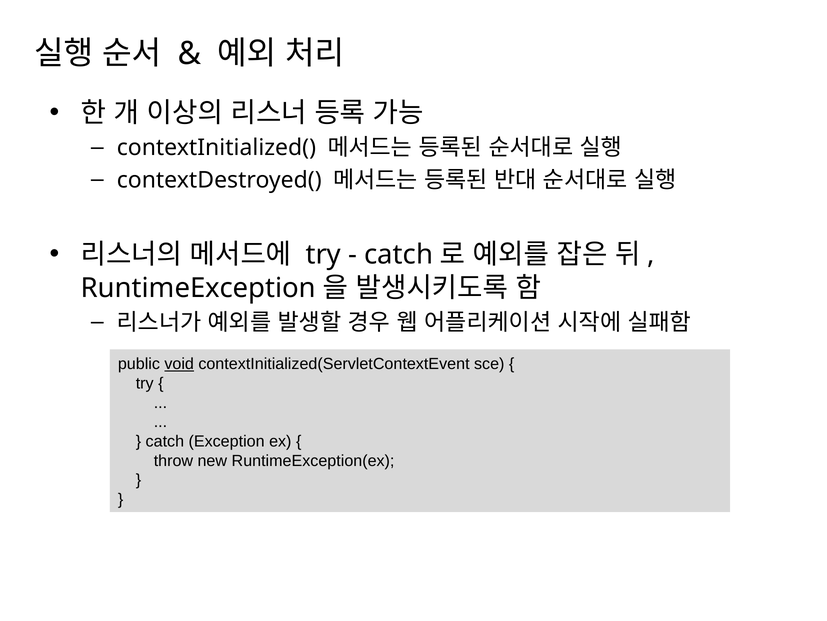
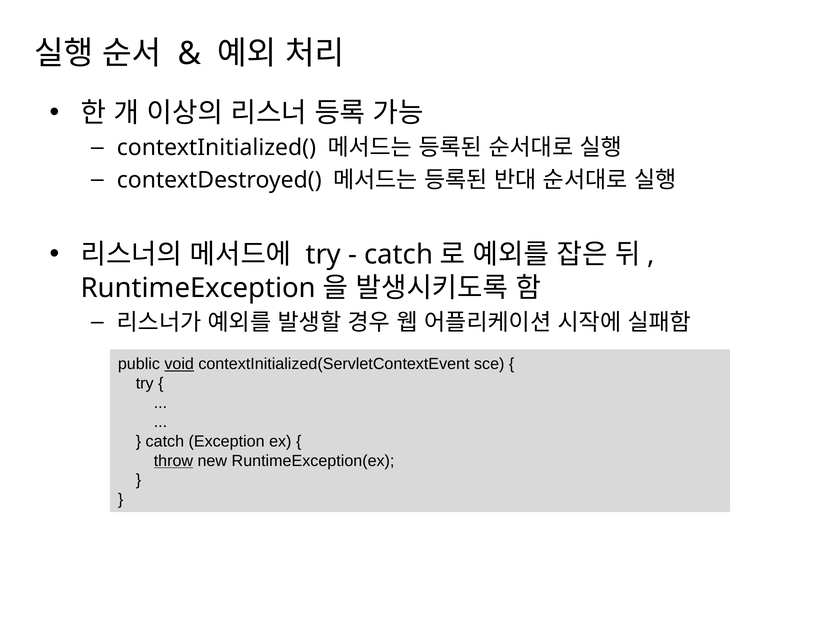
throw underline: none -> present
